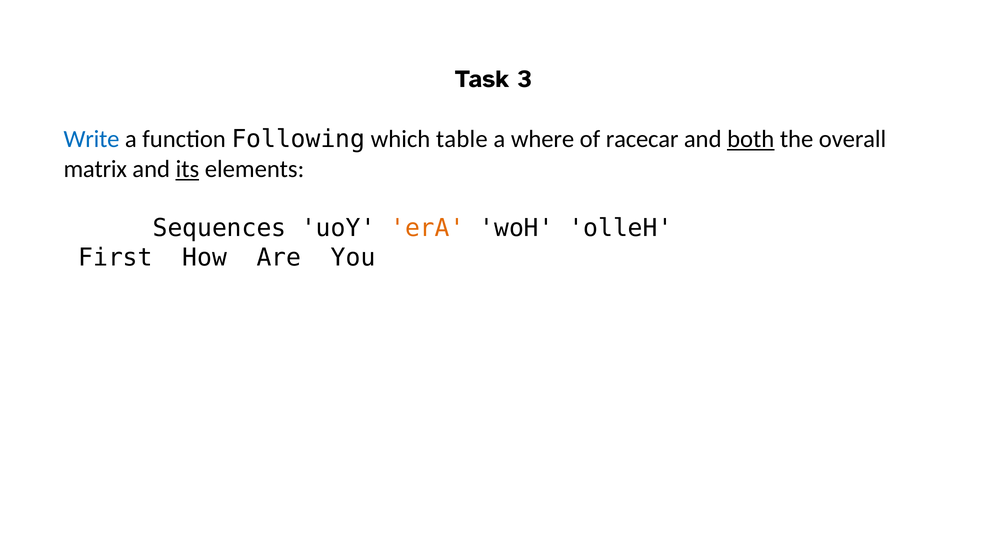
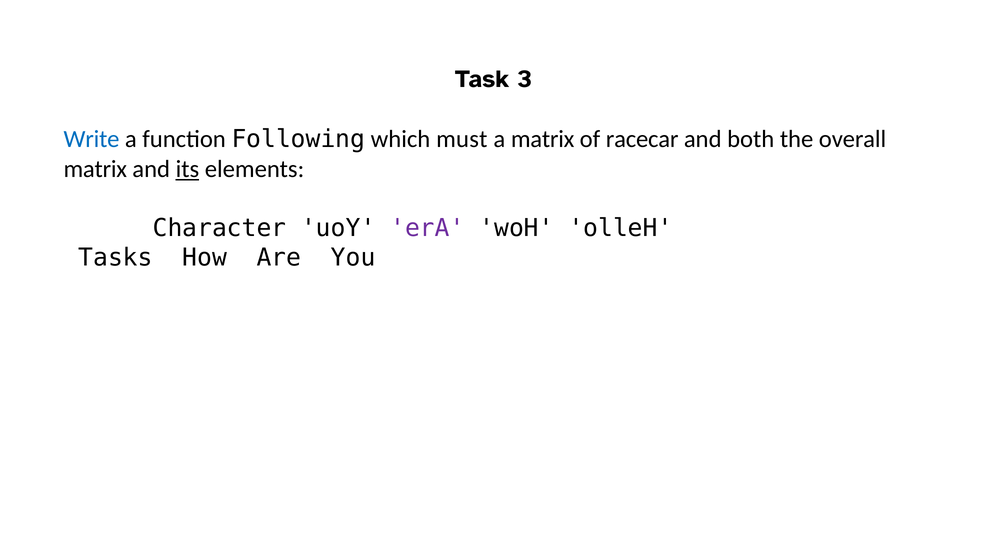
table: table -> must
a where: where -> matrix
both underline: present -> none
Sequences: Sequences -> Character
erA colour: orange -> purple
First: First -> Tasks
